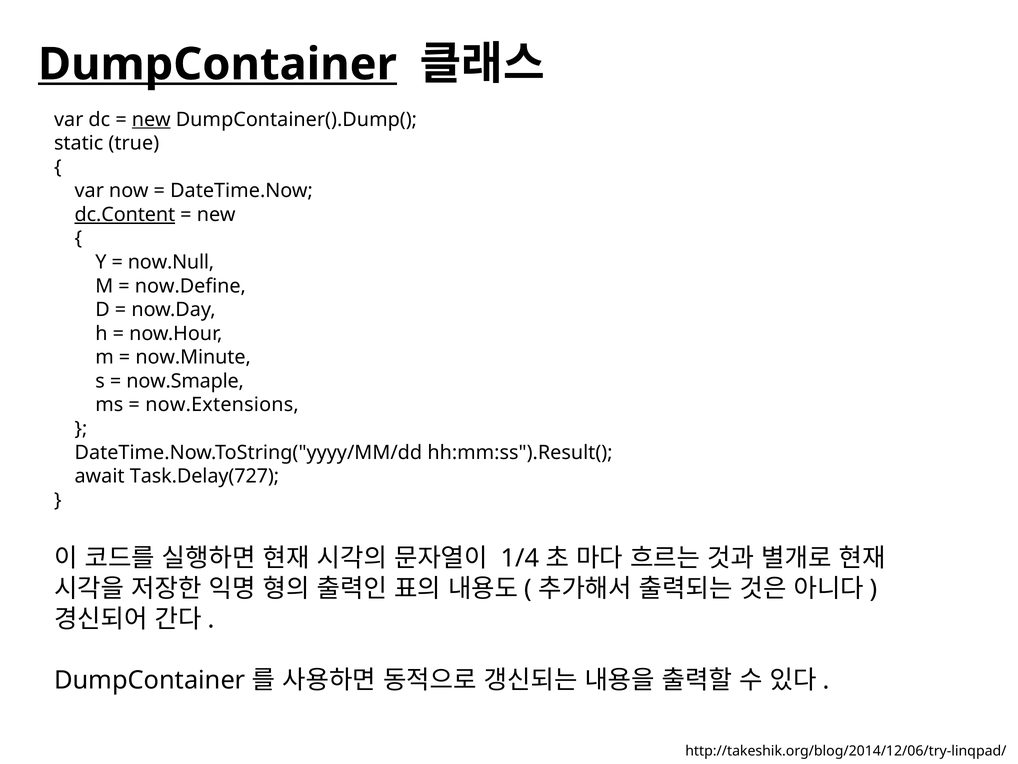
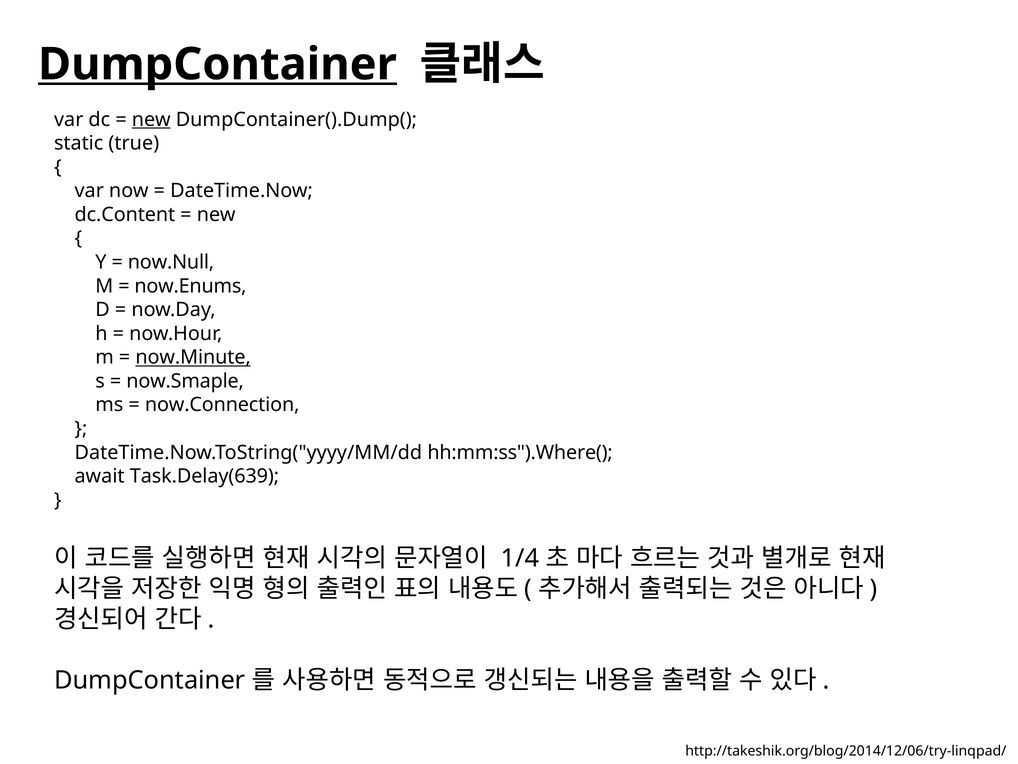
dc.Content underline: present -> none
now.Define: now.Define -> now.Enums
now.Minute underline: none -> present
now.Extensions: now.Extensions -> now.Connection
hh:mm:ss").Result(: hh:mm:ss").Result( -> hh:mm:ss").Where(
Task.Delay(727: Task.Delay(727 -> Task.Delay(639
